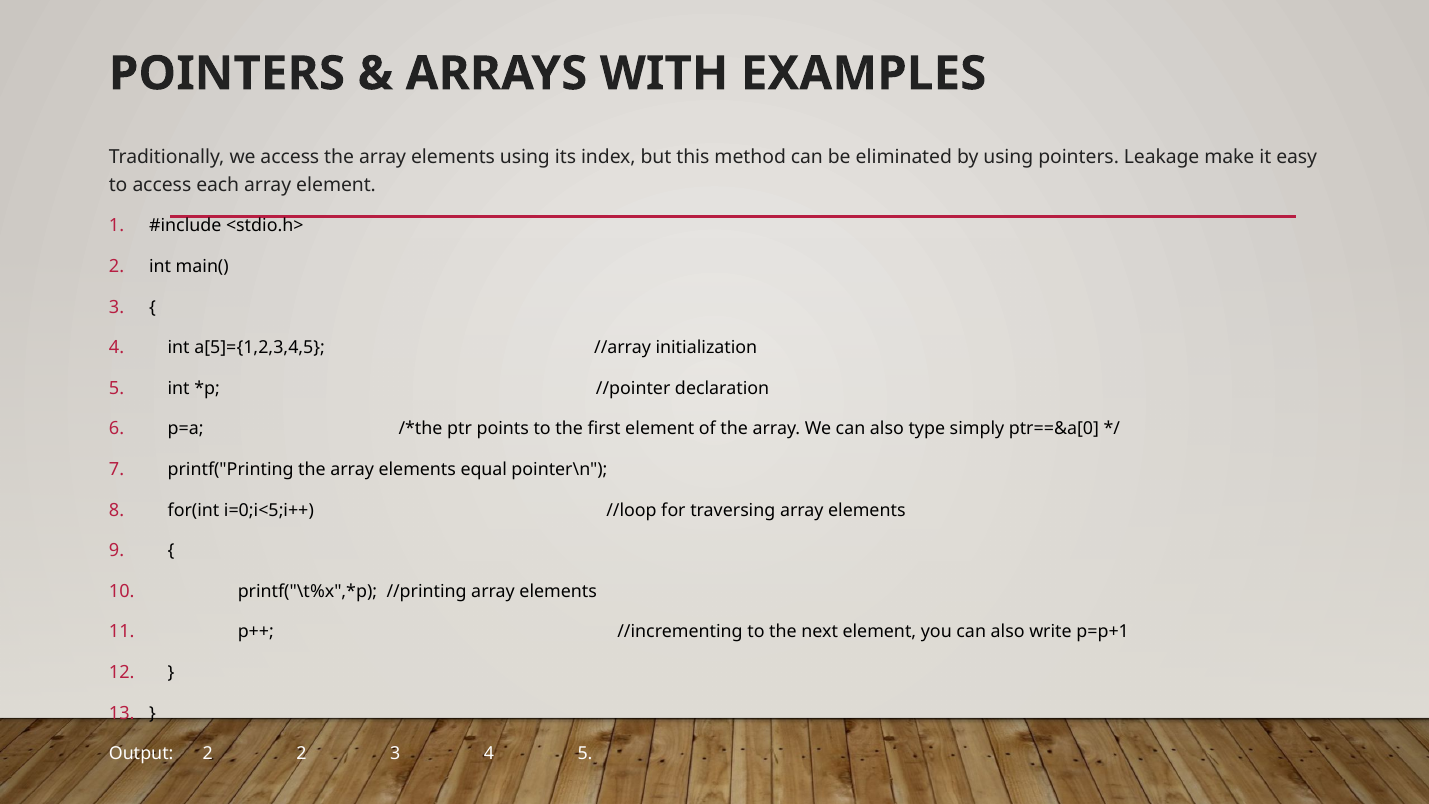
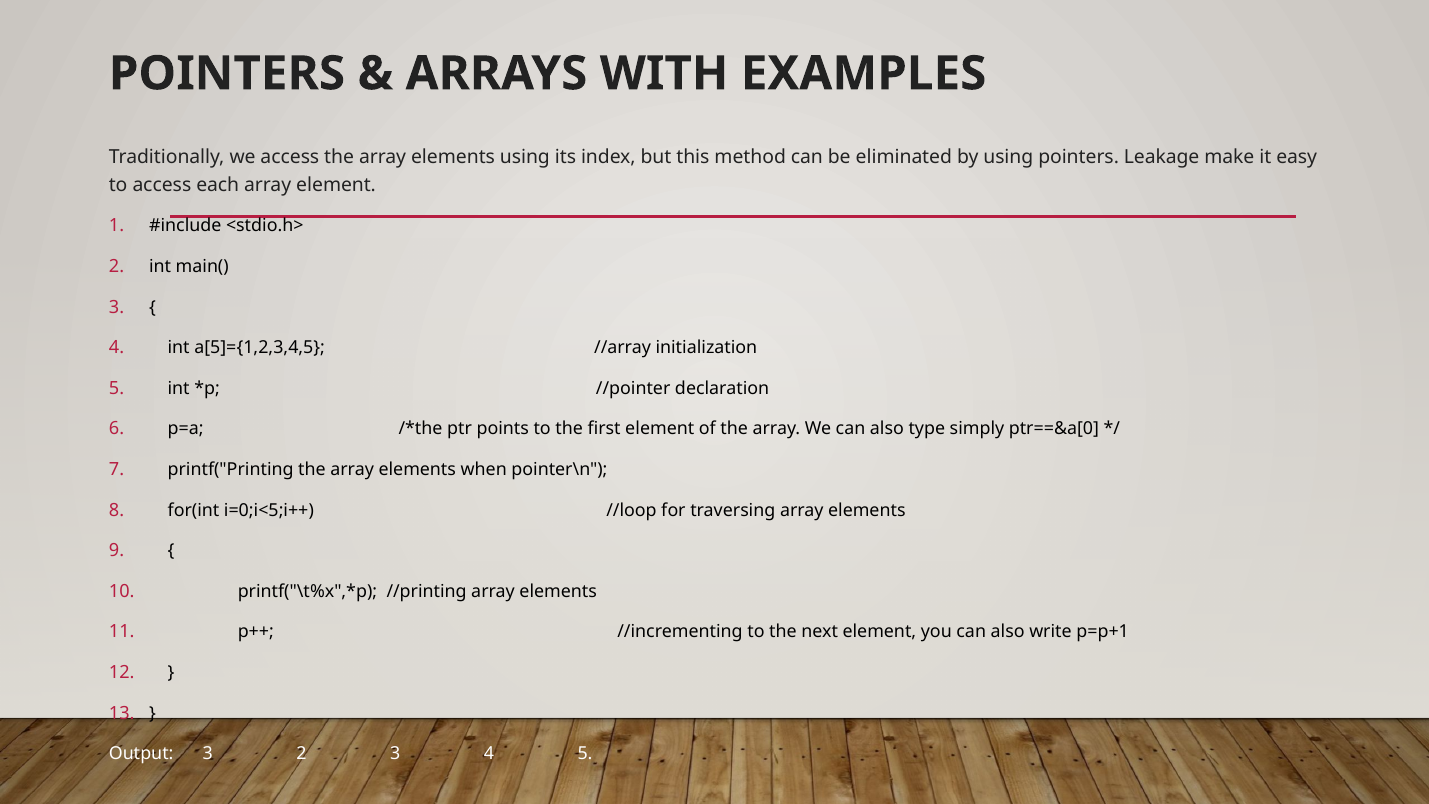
equal: equal -> when
Output 2: 2 -> 3
